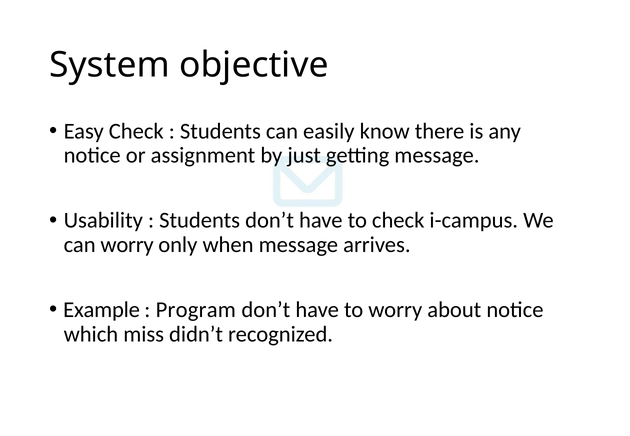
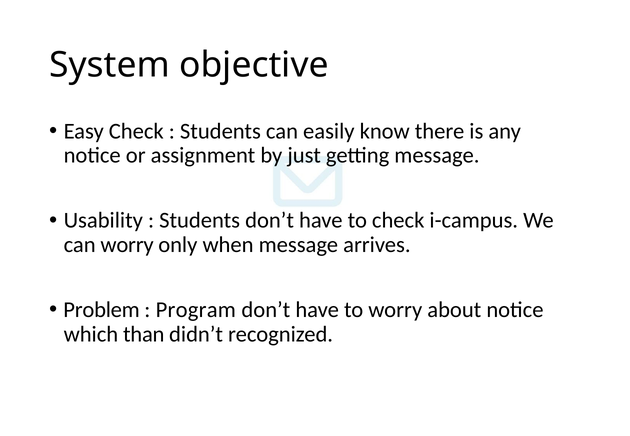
Example: Example -> Problem
miss: miss -> than
